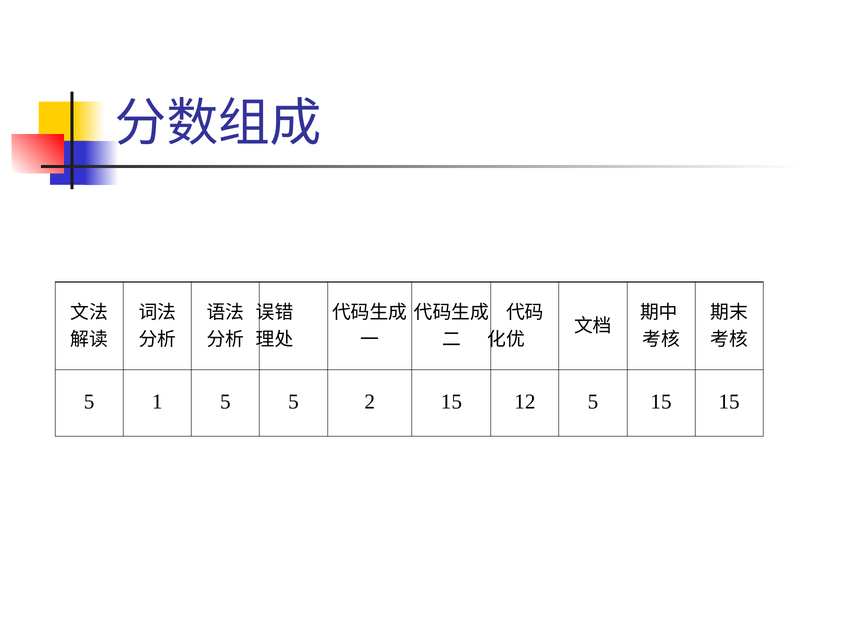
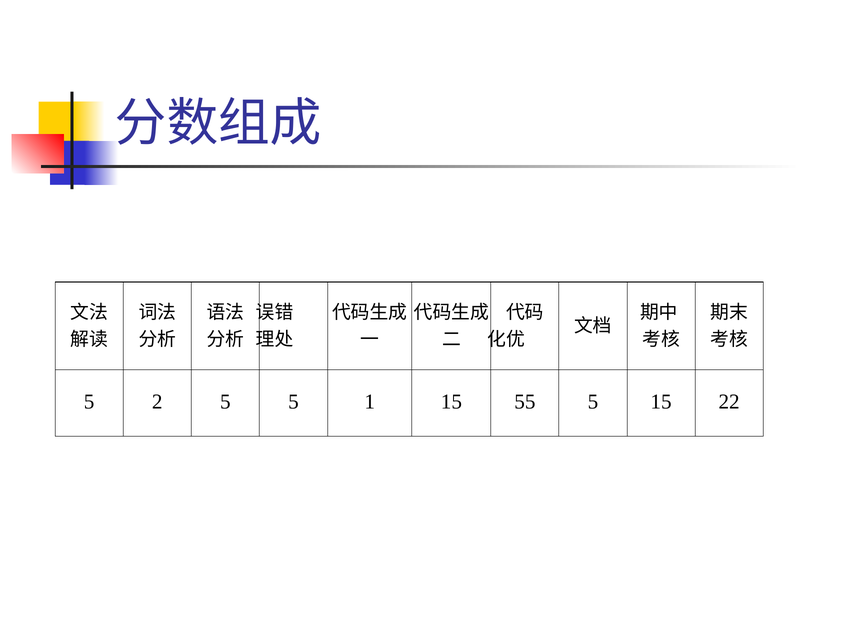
1: 1 -> 2
2: 2 -> 1
12: 12 -> 55
15 15: 15 -> 22
